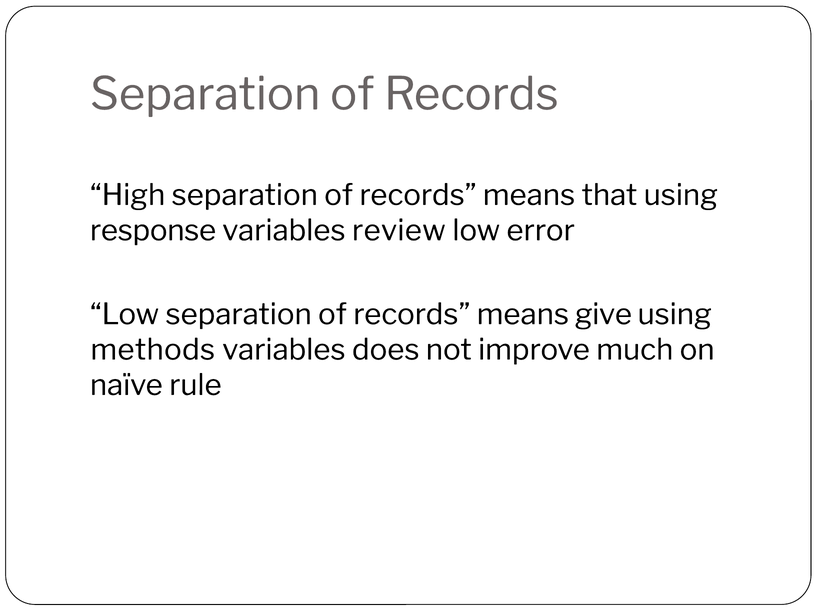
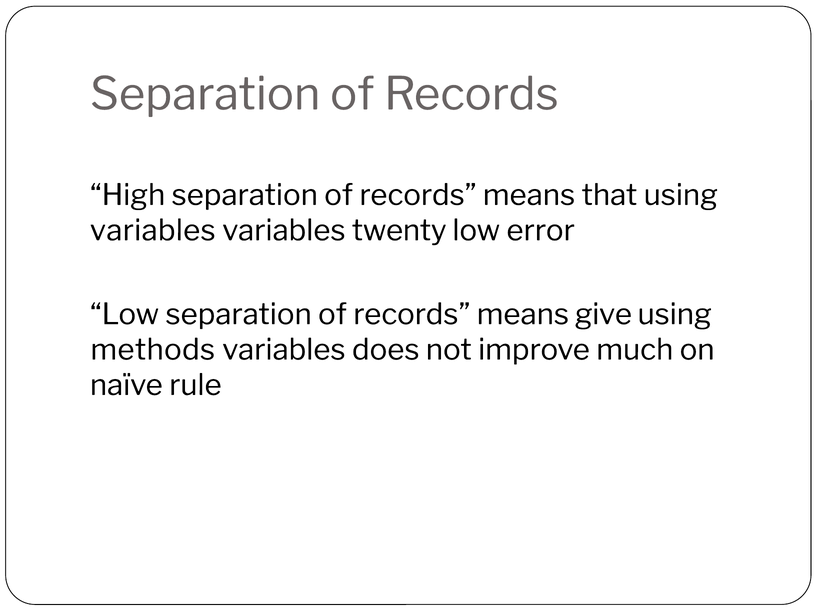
response at (153, 231): response -> variables
review: review -> twenty
